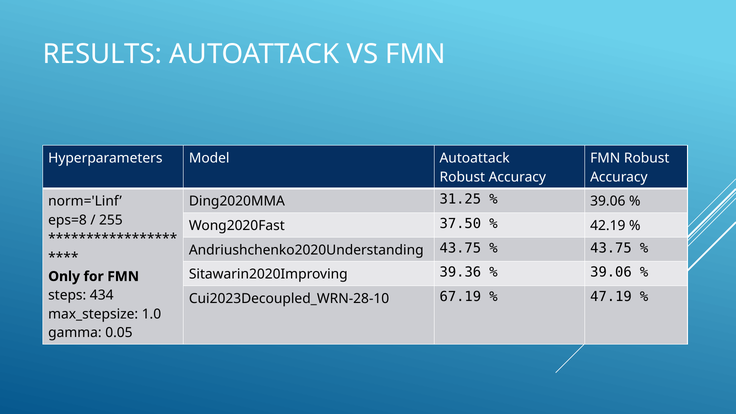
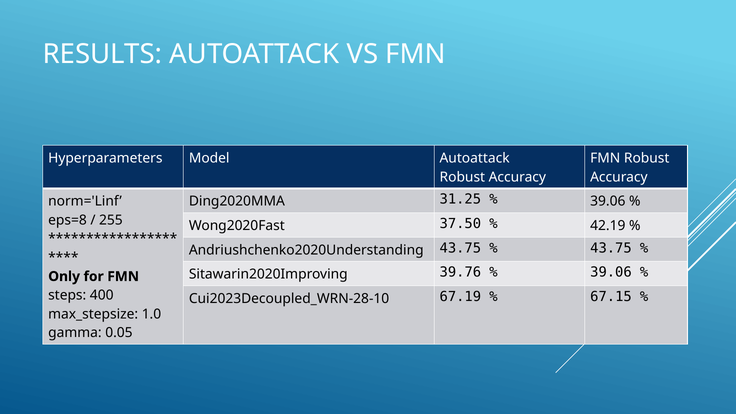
39.36: 39.36 -> 39.76
434: 434 -> 400
47.19: 47.19 -> 67.15
